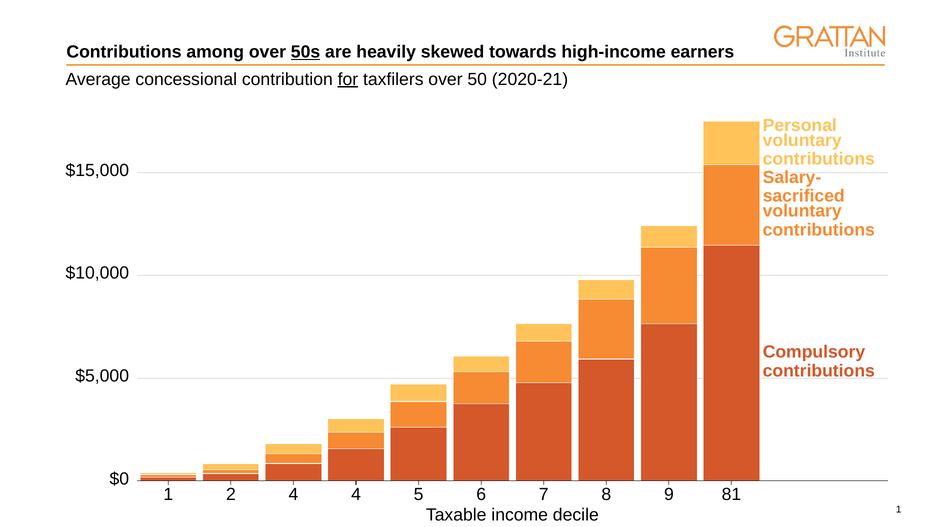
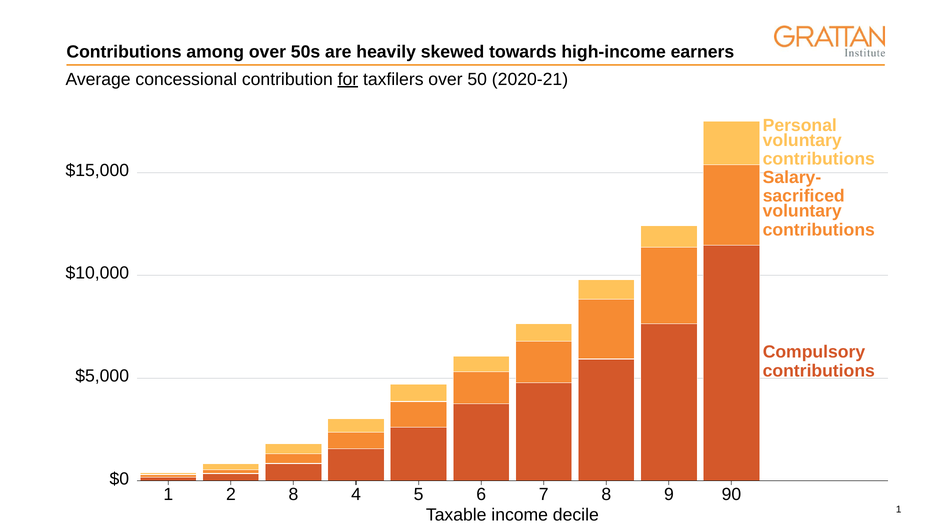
50s underline: present -> none
2 4: 4 -> 8
81: 81 -> 90
